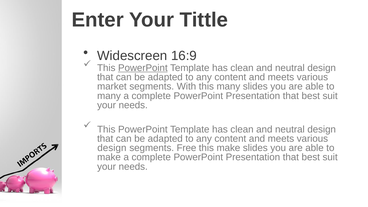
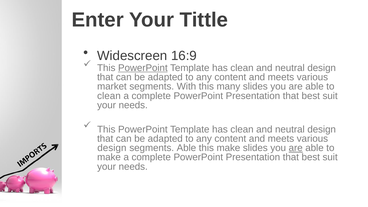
many at (109, 96): many -> clean
segments Free: Free -> Able
are at (296, 148) underline: none -> present
